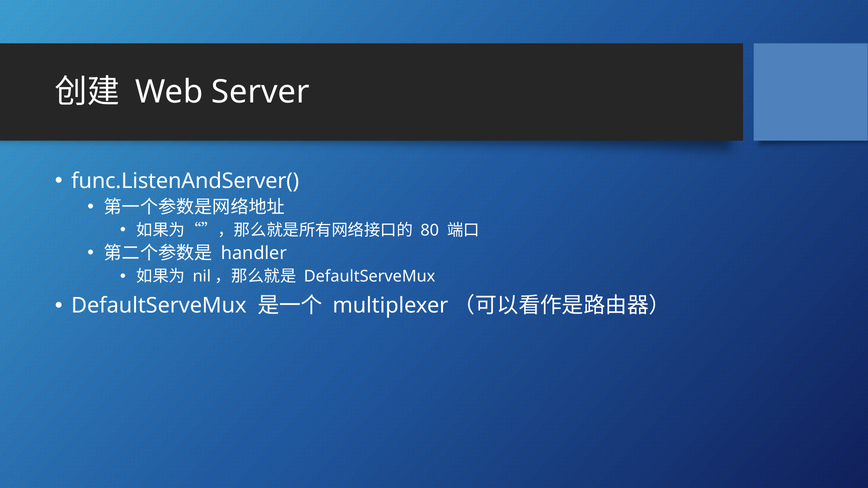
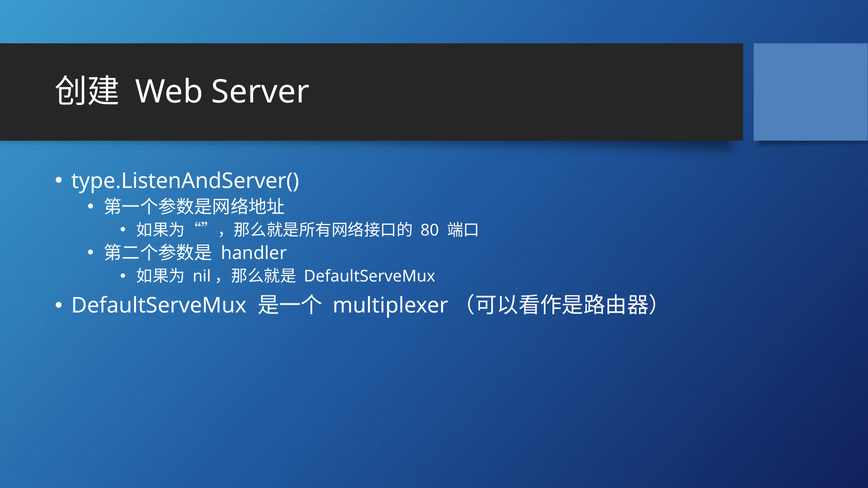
func.ListenAndServer(: func.ListenAndServer( -> type.ListenAndServer(
